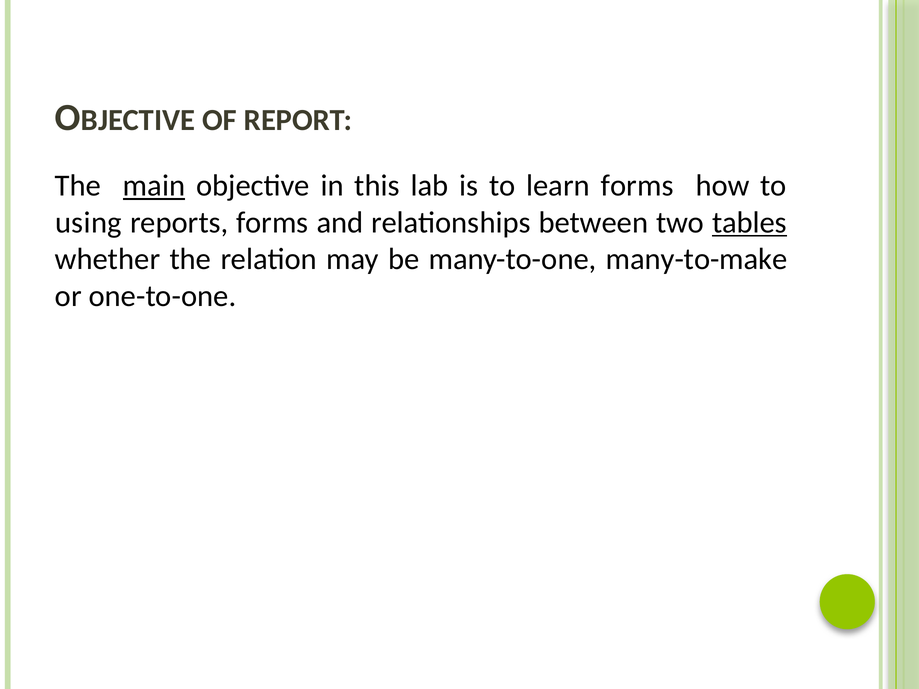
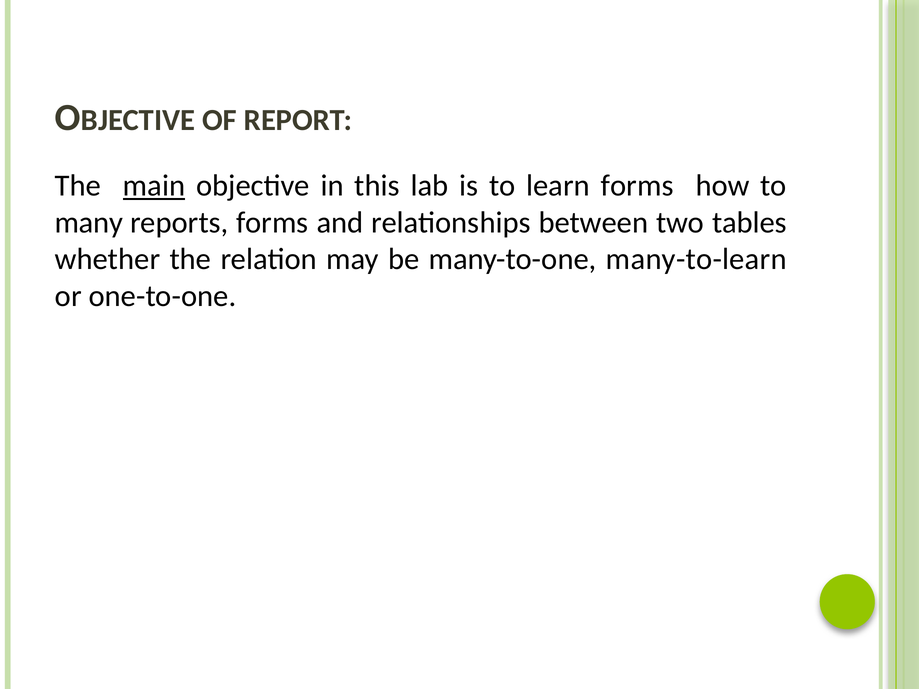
using: using -> many
tables underline: present -> none
many-to-make: many-to-make -> many-to-learn
